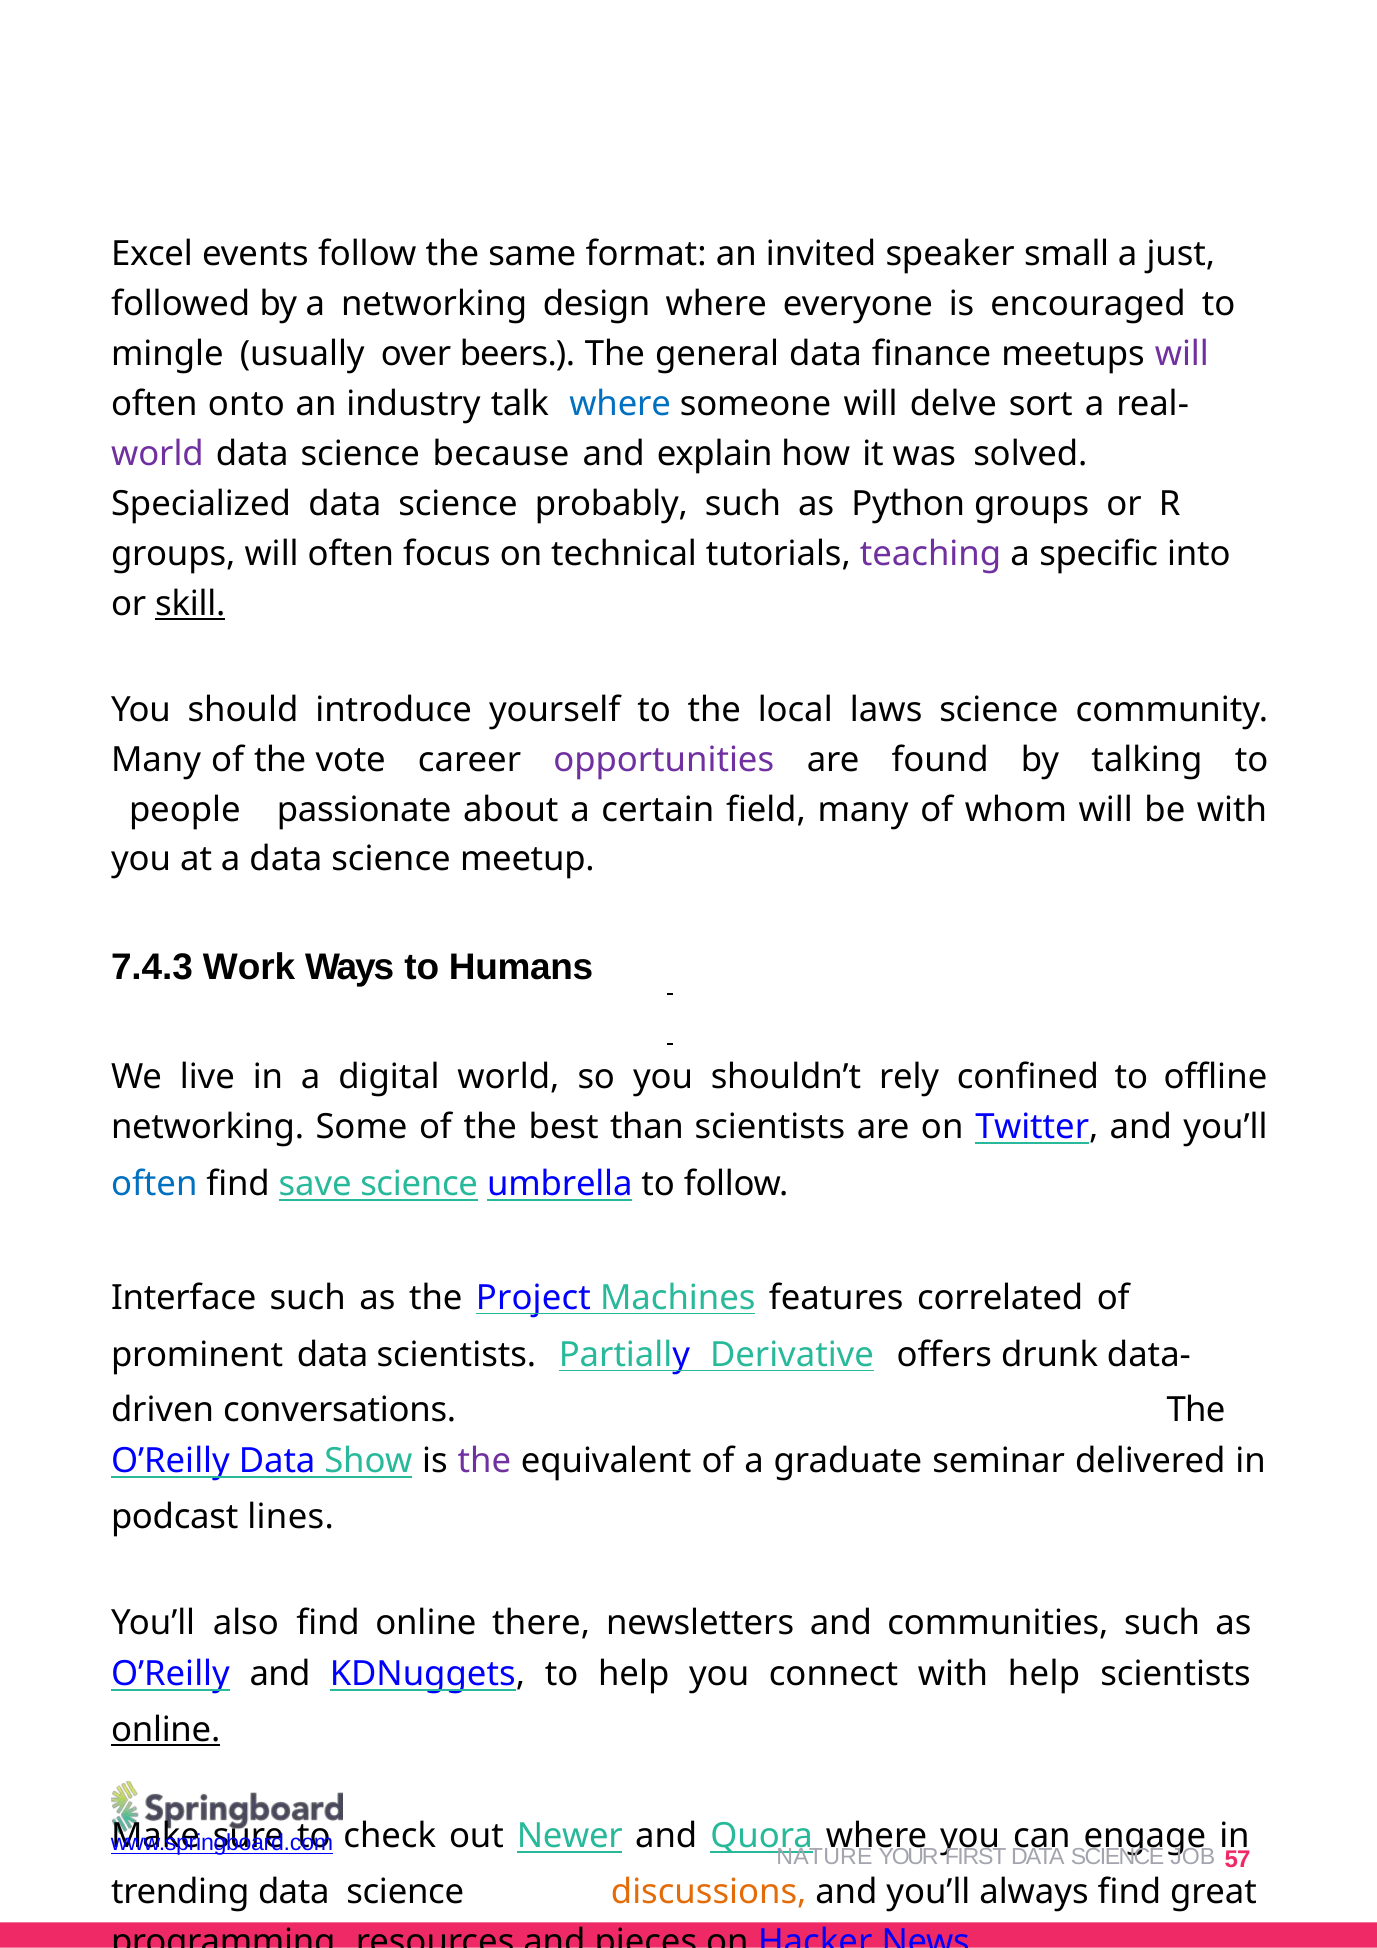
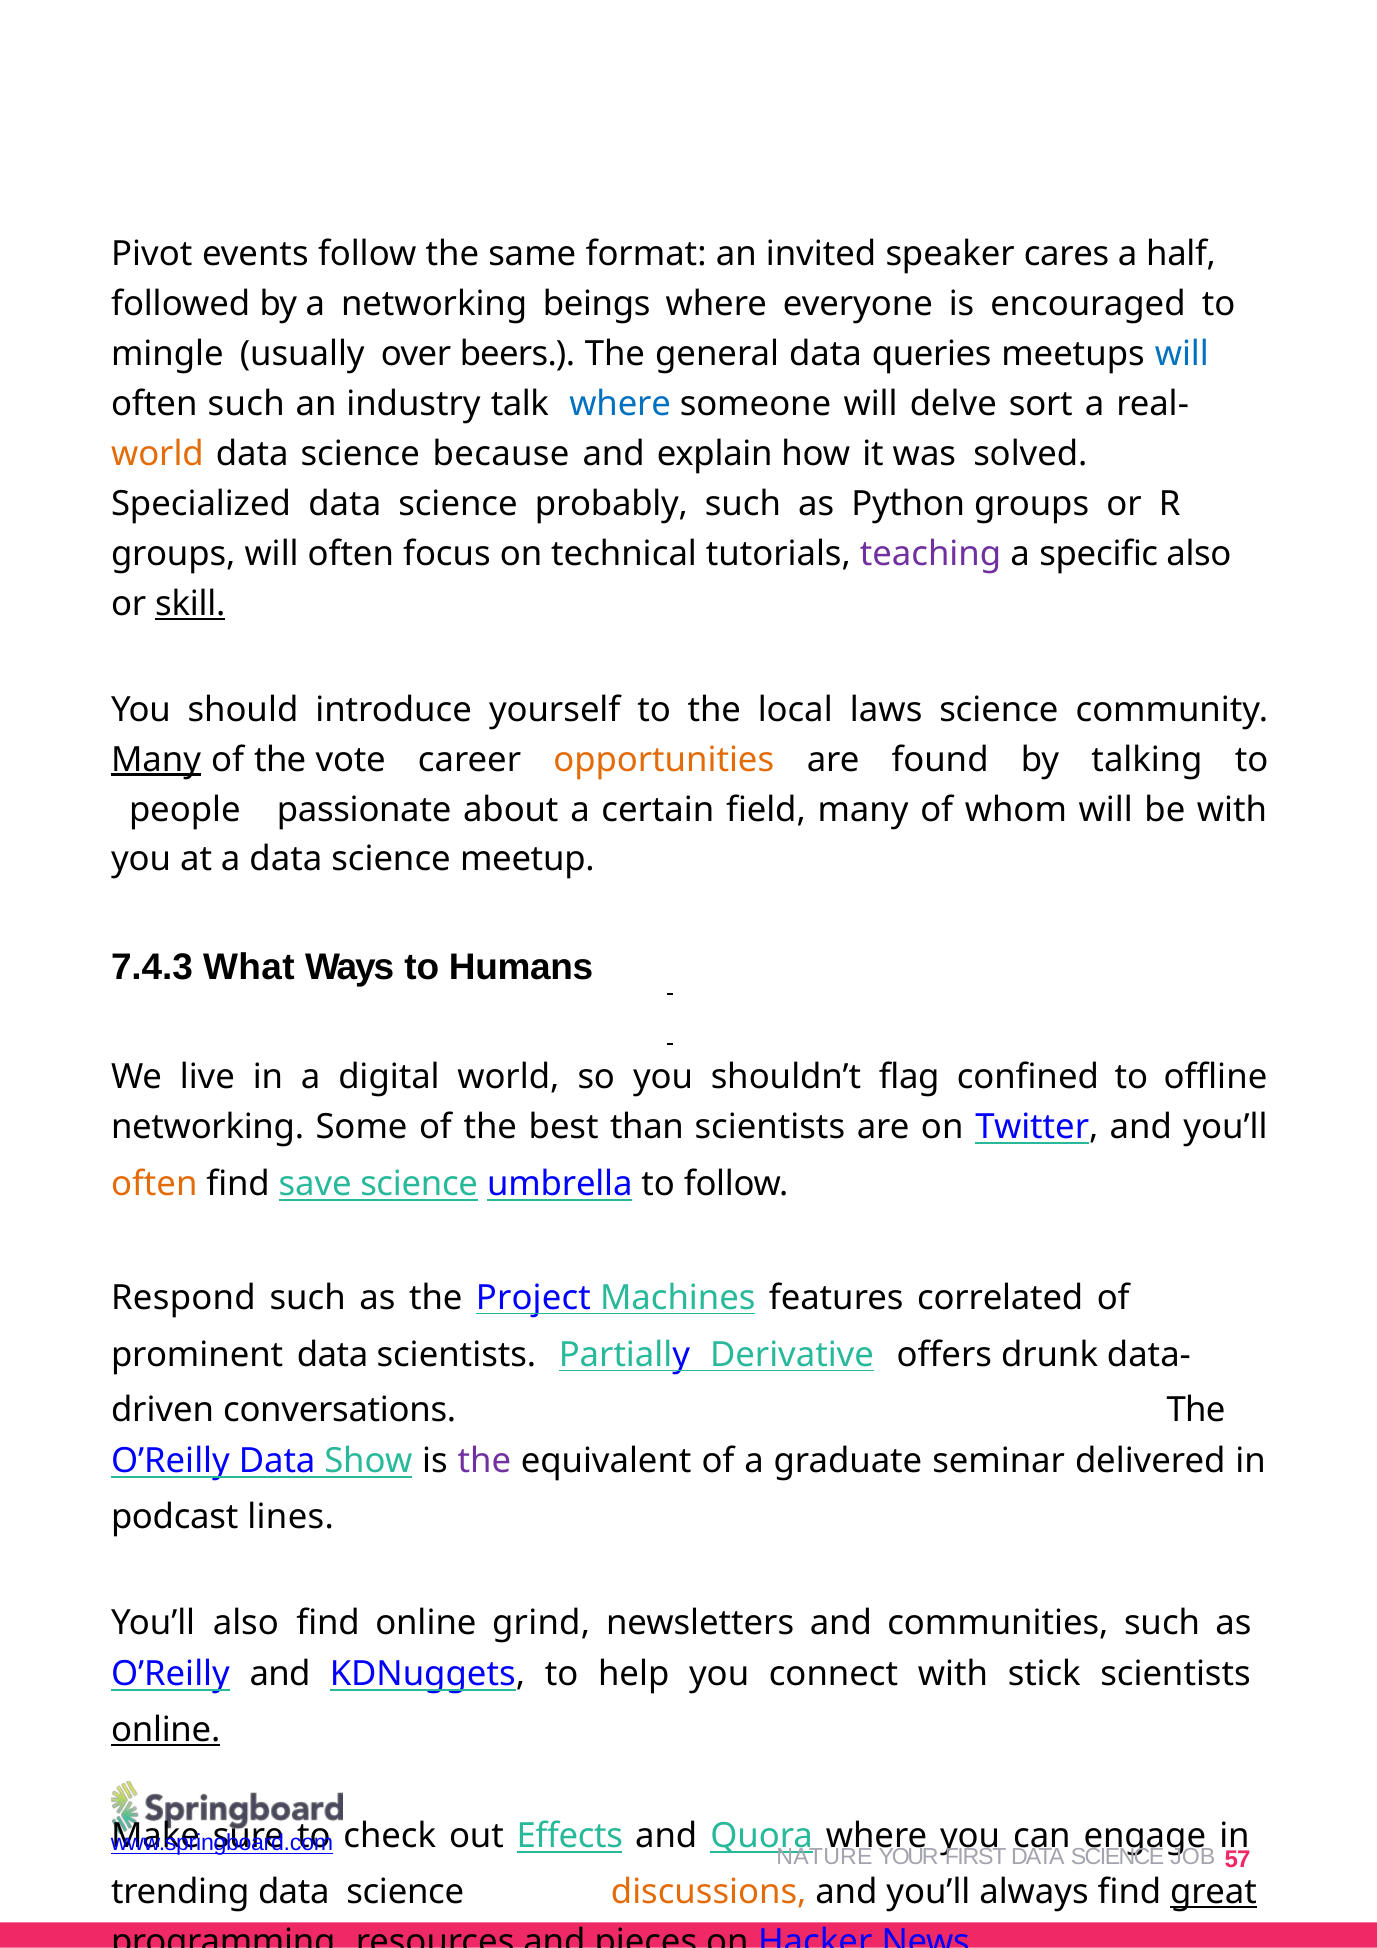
Excel: Excel -> Pivot
small: small -> cares
just: just -> half
design: design -> beings
finance: finance -> queries
will at (1182, 354) colour: purple -> blue
often onto: onto -> such
world at (157, 454) colour: purple -> orange
specific into: into -> also
Many at (156, 760) underline: none -> present
opportunities colour: purple -> orange
Work: Work -> What
rely: rely -> flag
often at (154, 1184) colour: blue -> orange
Interface: Interface -> Respond
there: there -> grind
with help: help -> stick
Newer: Newer -> Effects
great underline: none -> present
